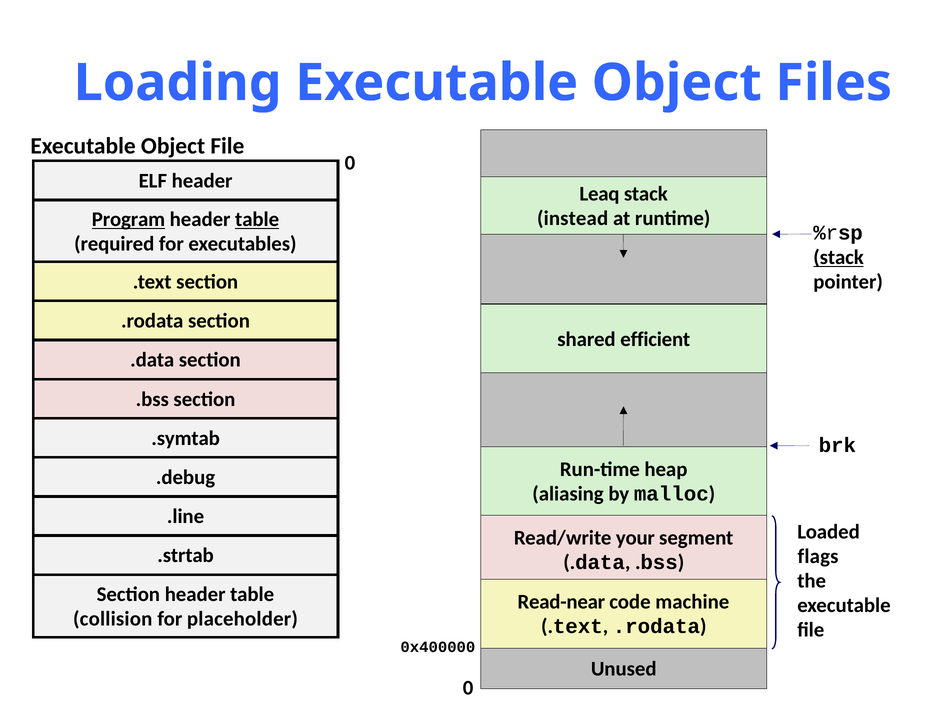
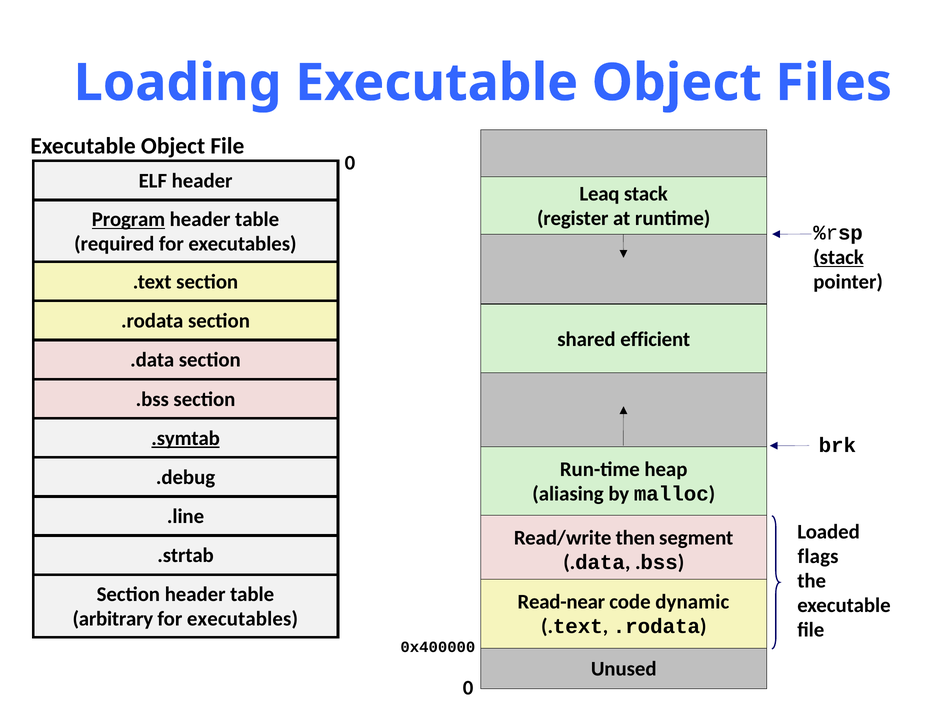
instead: instead -> register
table at (257, 219) underline: present -> none
.symtab underline: none -> present
your: your -> then
machine: machine -> dynamic
collision: collision -> arbitrary
placeholder at (242, 618): placeholder -> executables
